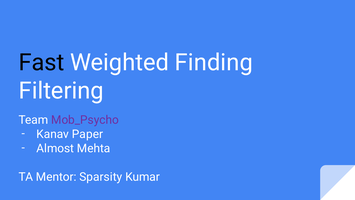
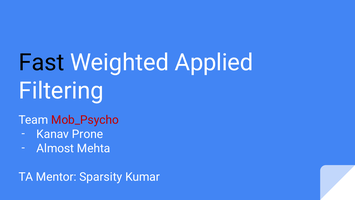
Finding: Finding -> Applied
Mob_Psycho colour: purple -> red
Paper: Paper -> Prone
